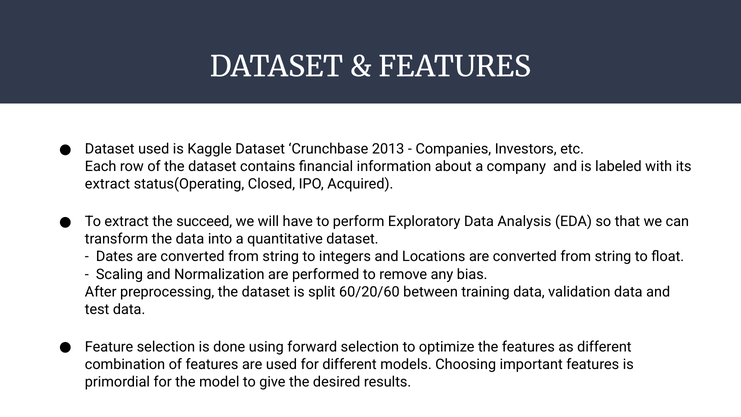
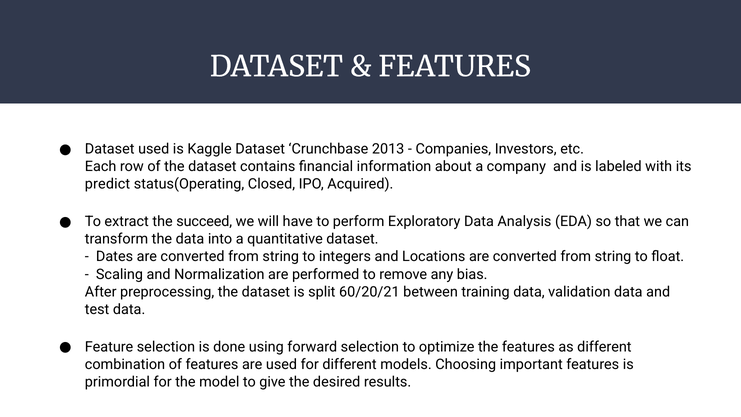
extract at (108, 184): extract -> predict
60/20/60: 60/20/60 -> 60/20/21
